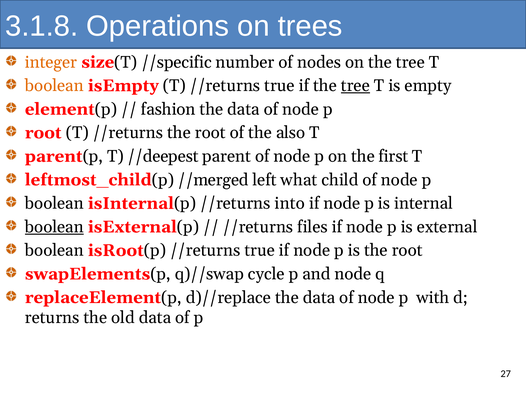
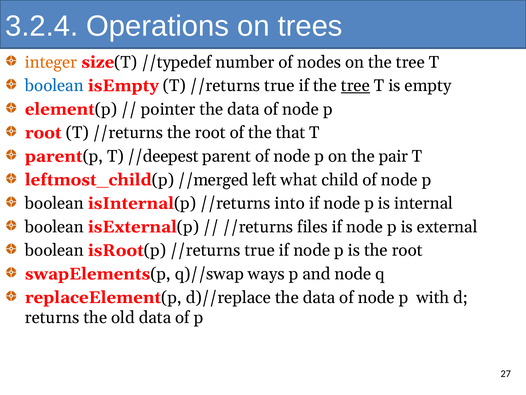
3.1.8: 3.1.8 -> 3.2.4
//specific: //specific -> //typedef
boolean at (54, 86) colour: orange -> blue
fashion: fashion -> pointer
also: also -> that
first: first -> pair
boolean at (54, 227) underline: present -> none
cycle: cycle -> ways
